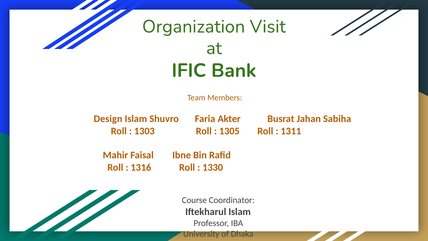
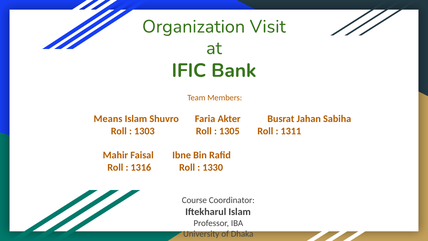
Design: Design -> Means
